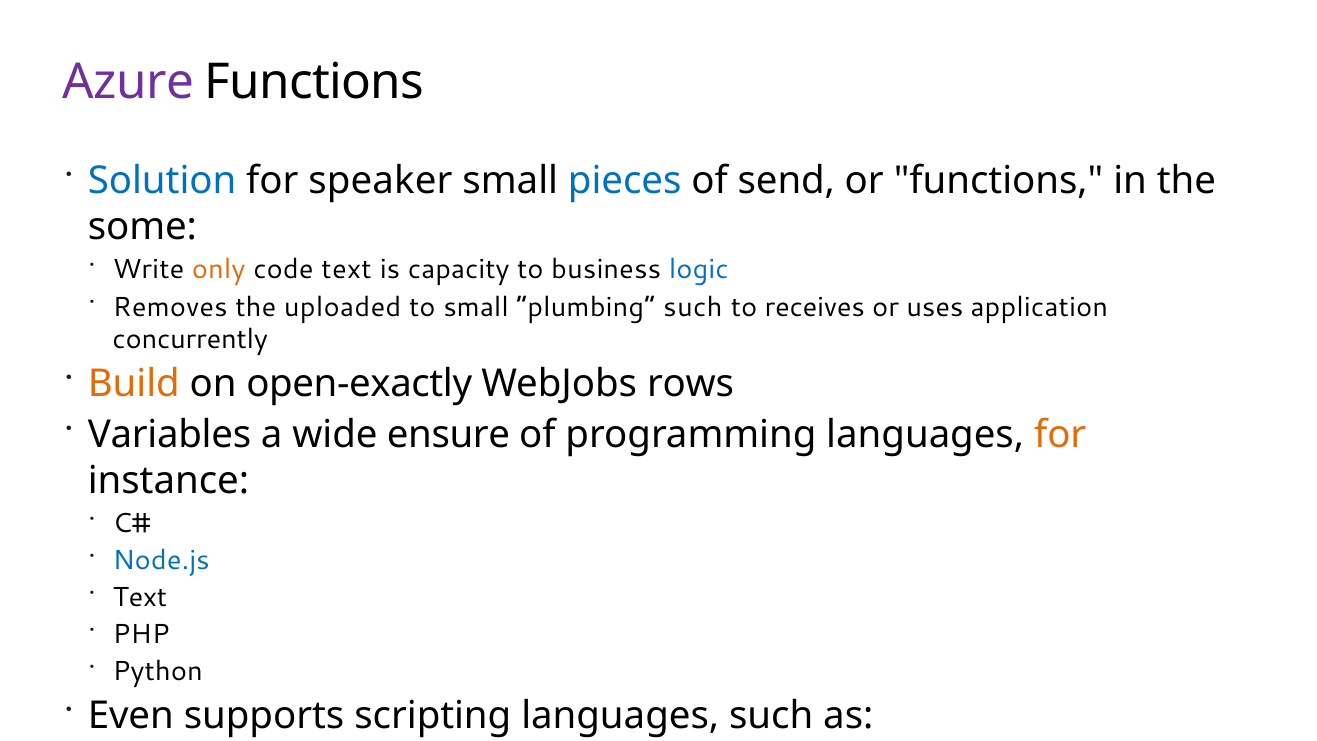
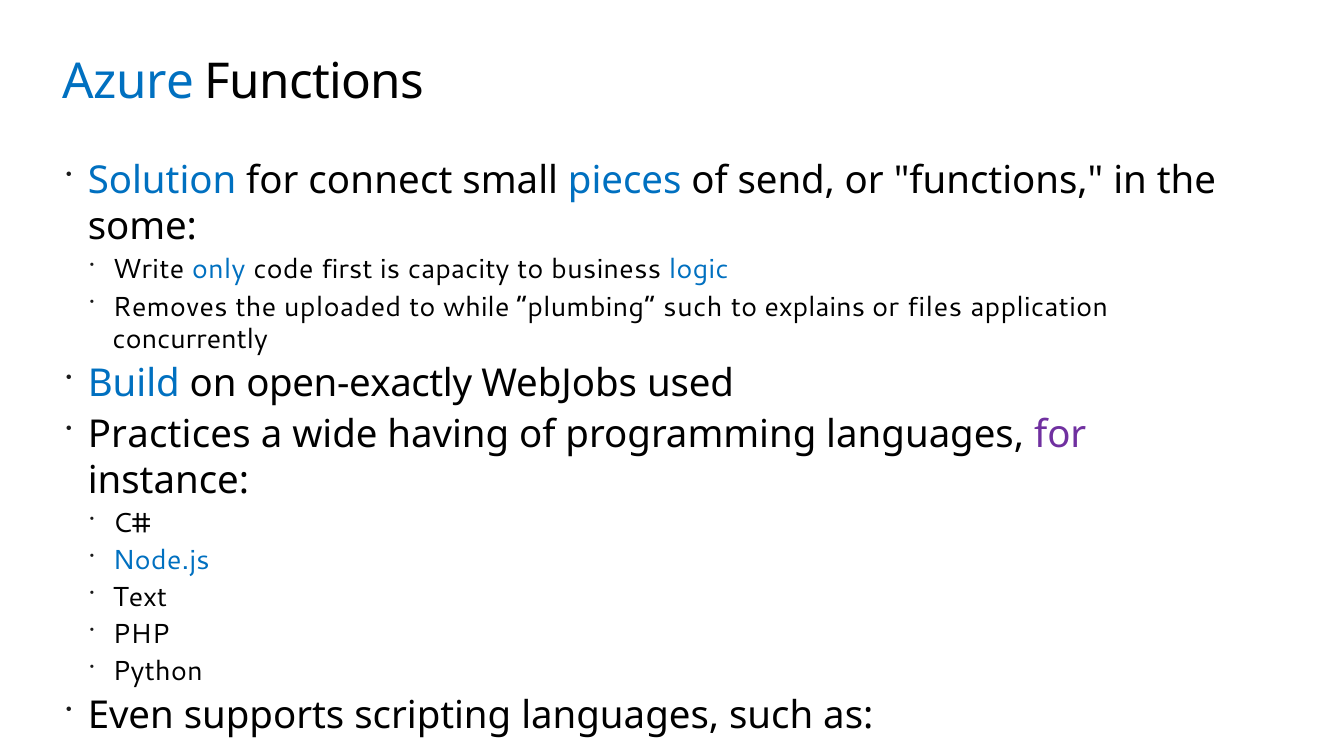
Azure colour: purple -> blue
speaker: speaker -> connect
only colour: orange -> blue
code text: text -> first
to small: small -> while
receives: receives -> explains
uses: uses -> files
Build colour: orange -> blue
rows: rows -> used
Variables: Variables -> Practices
ensure: ensure -> having
for at (1060, 434) colour: orange -> purple
